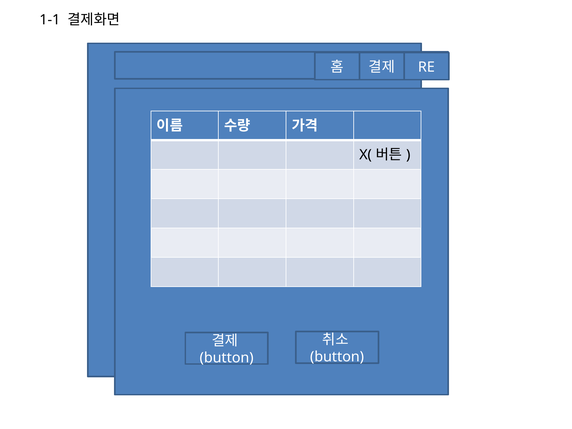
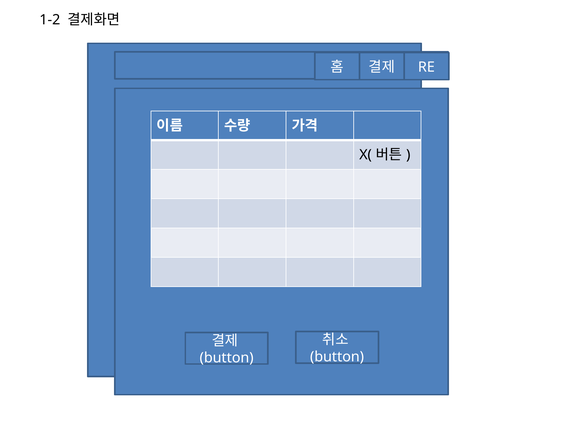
1-1: 1-1 -> 1-2
